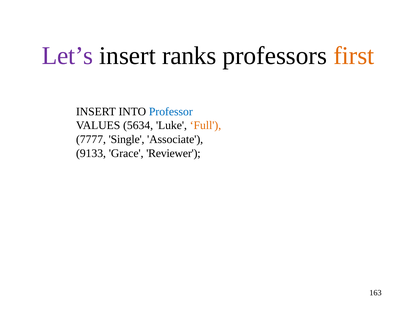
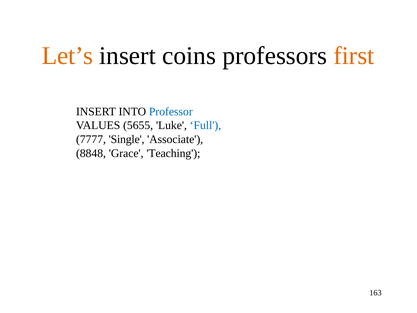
Let’s colour: purple -> orange
ranks: ranks -> coins
5634: 5634 -> 5655
Full colour: orange -> blue
9133: 9133 -> 8848
Reviewer: Reviewer -> Teaching
